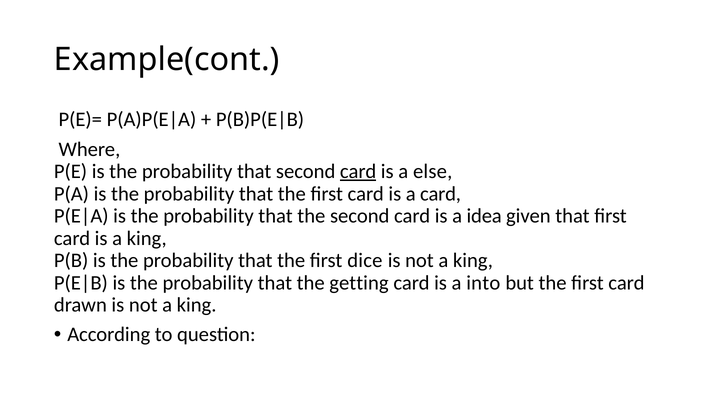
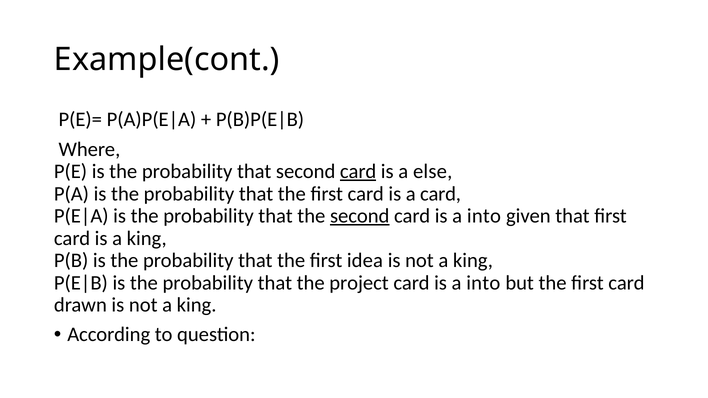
second at (360, 216) underline: none -> present
idea at (484, 216): idea -> into
dice: dice -> idea
getting: getting -> project
